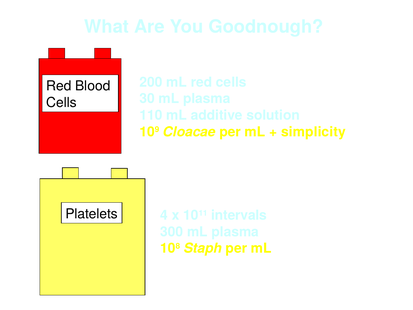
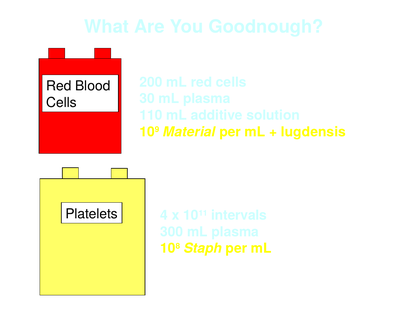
Cloacae: Cloacae -> Material
simplicity: simplicity -> lugdensis
